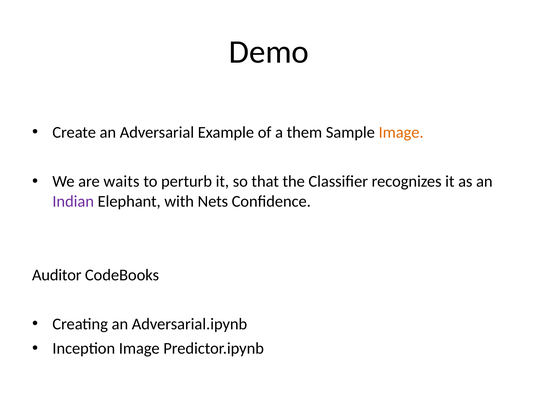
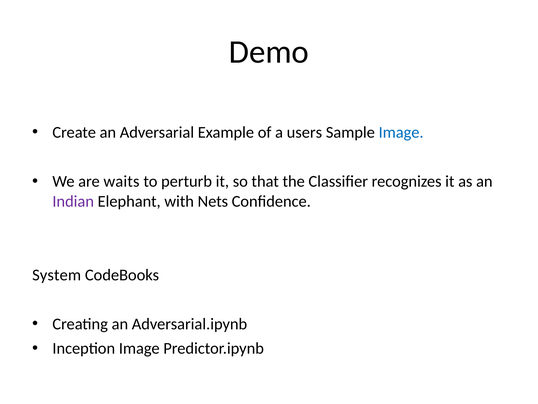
them: them -> users
Image at (401, 132) colour: orange -> blue
Auditor: Auditor -> System
